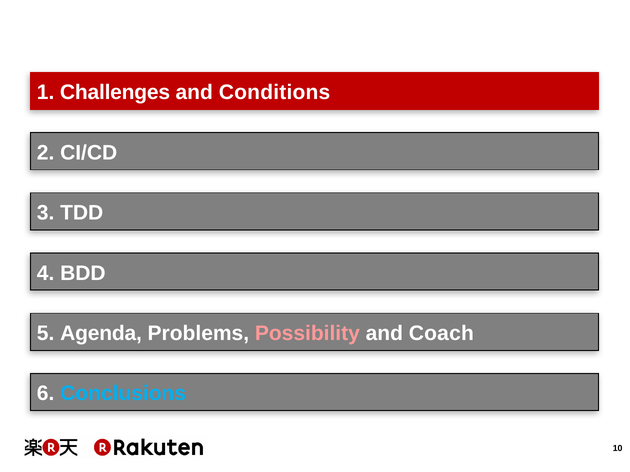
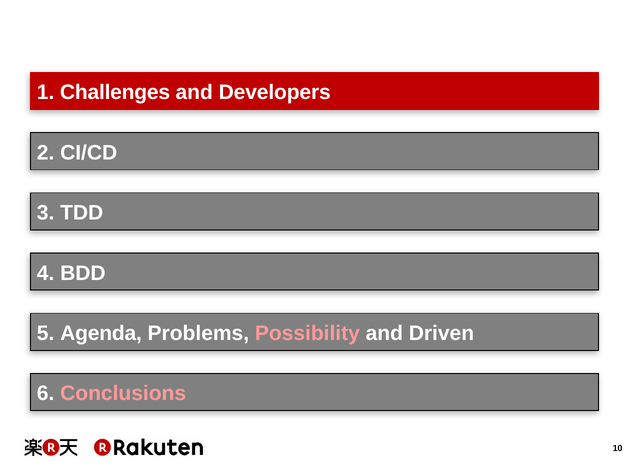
Conditions: Conditions -> Developers
Coach: Coach -> Driven
Conclusions colour: light blue -> pink
